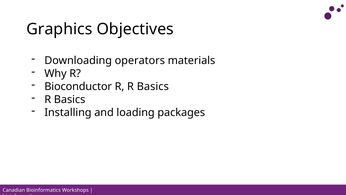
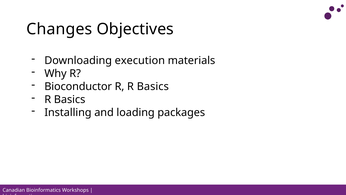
Graphics: Graphics -> Changes
operators: operators -> execution
